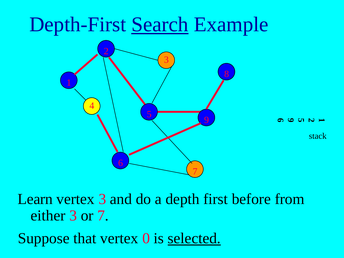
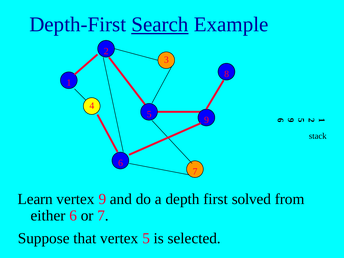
vertex 3: 3 -> 9
before: before -> solved
either 3: 3 -> 6
vertex 0: 0 -> 5
selected underline: present -> none
